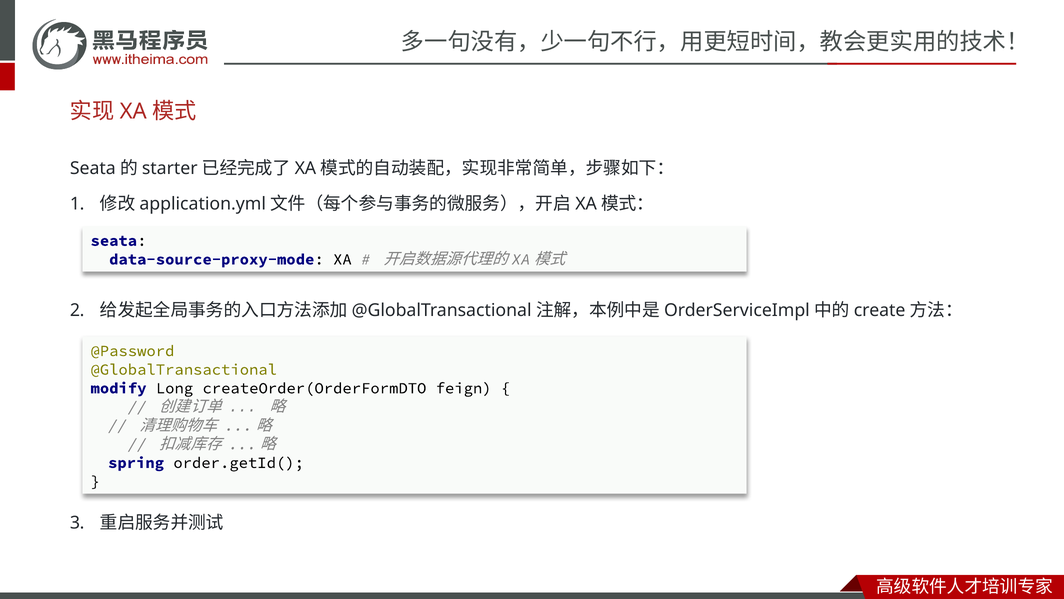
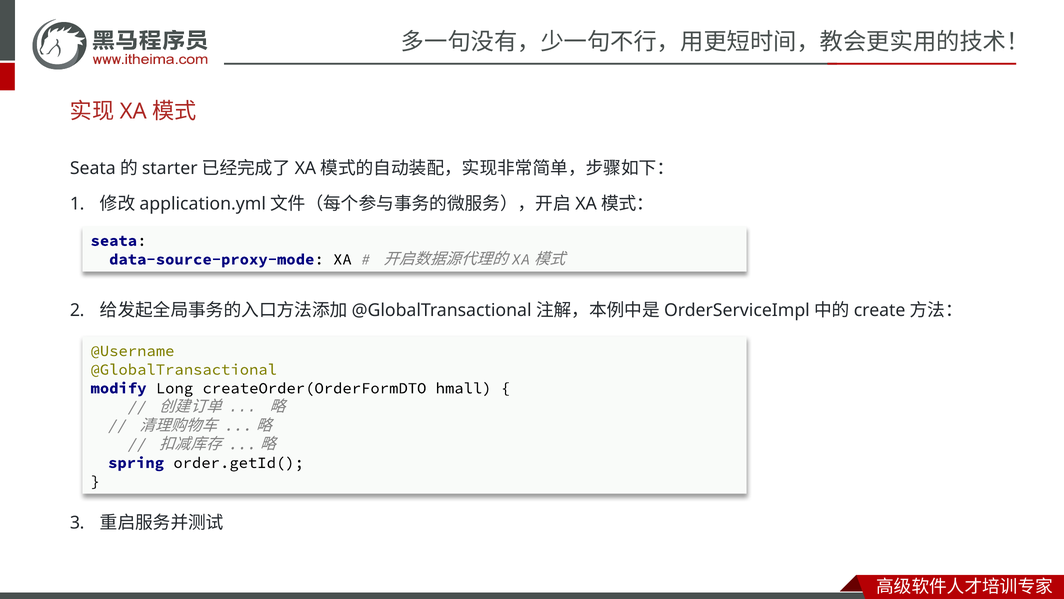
@Password: @Password -> @Username
feign: feign -> hmall
